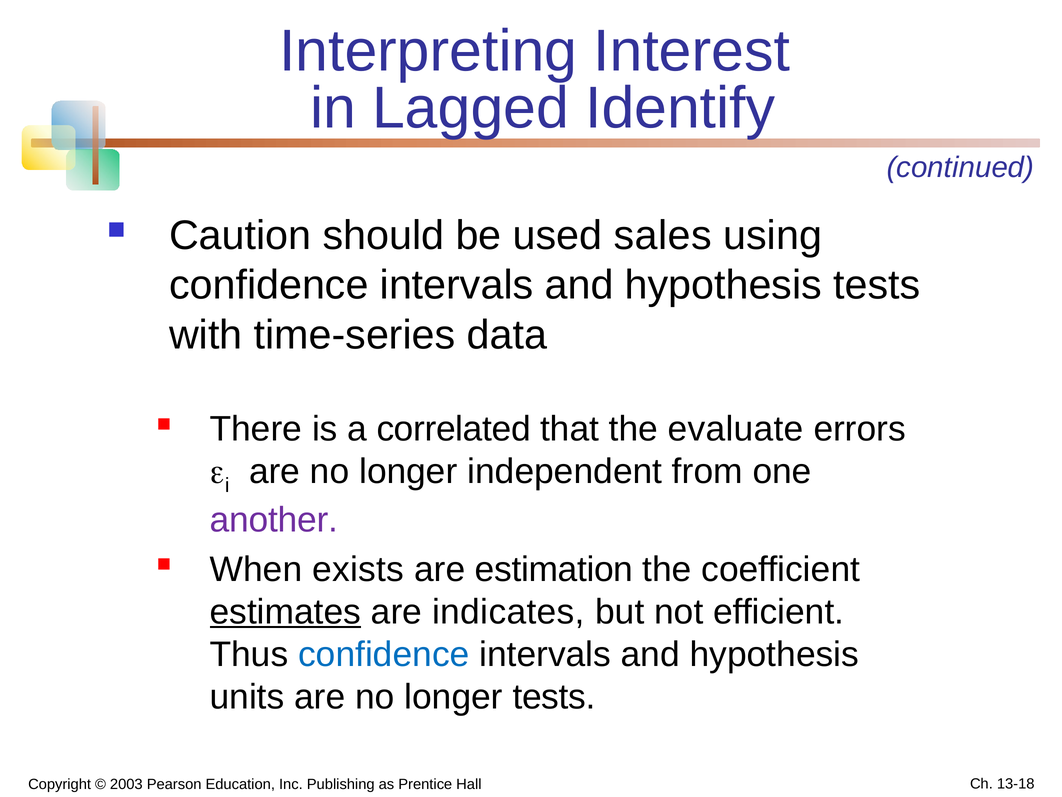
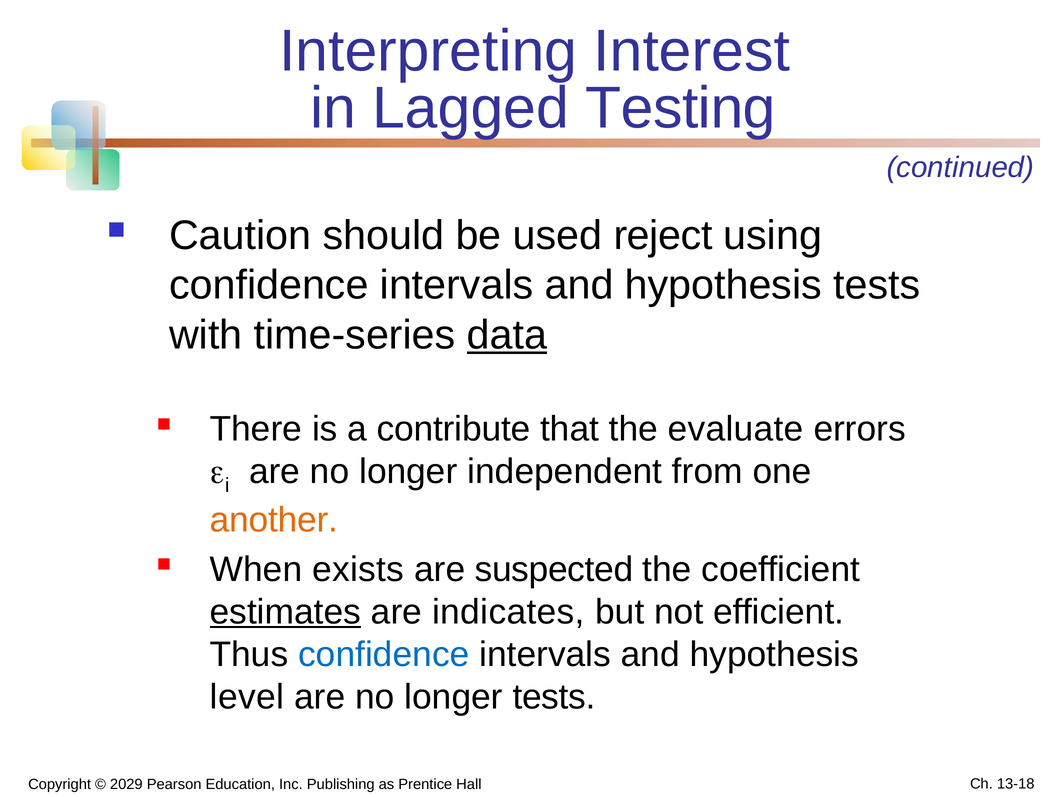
Identify: Identify -> Testing
sales: sales -> reject
data underline: none -> present
correlated: correlated -> contribute
another colour: purple -> orange
estimation: estimation -> suspected
units: units -> level
2003: 2003 -> 2029
